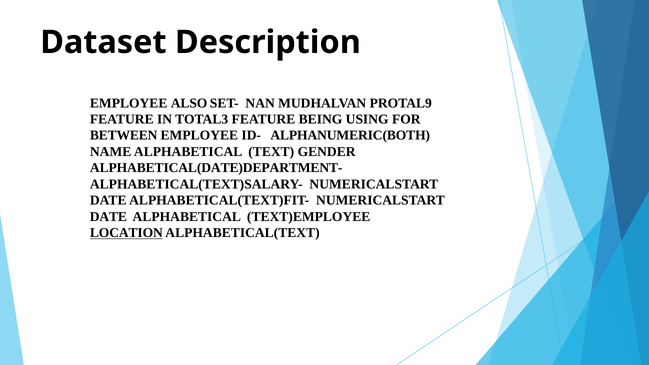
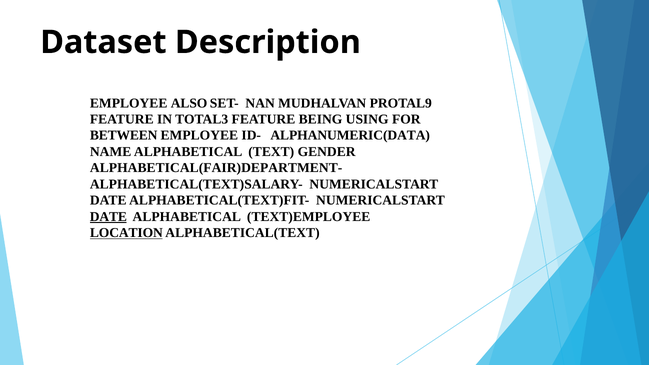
ALPHANUMERIC(BOTH: ALPHANUMERIC(BOTH -> ALPHANUMERIC(DATA
ALPHABETICAL(DATE)DEPARTMENT-: ALPHABETICAL(DATE)DEPARTMENT- -> ALPHABETICAL(FAIR)DEPARTMENT-
DATE at (108, 217) underline: none -> present
